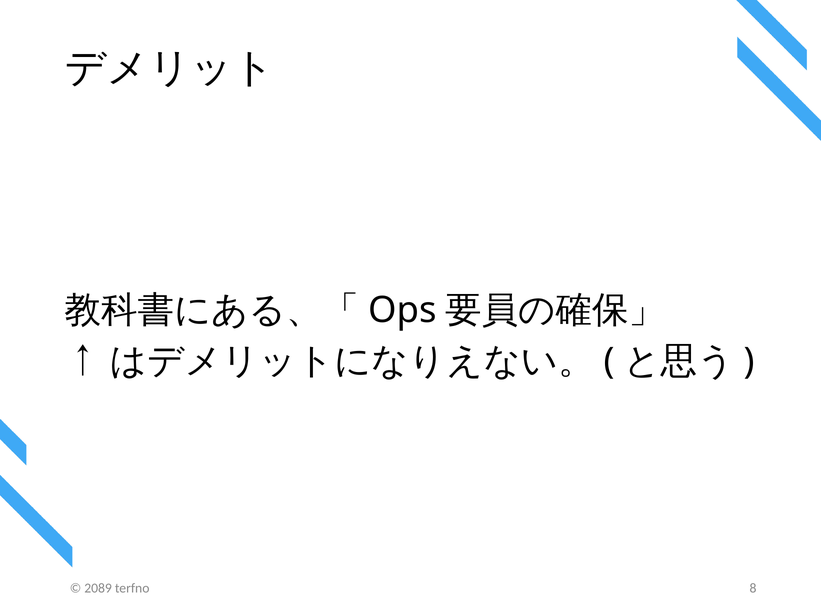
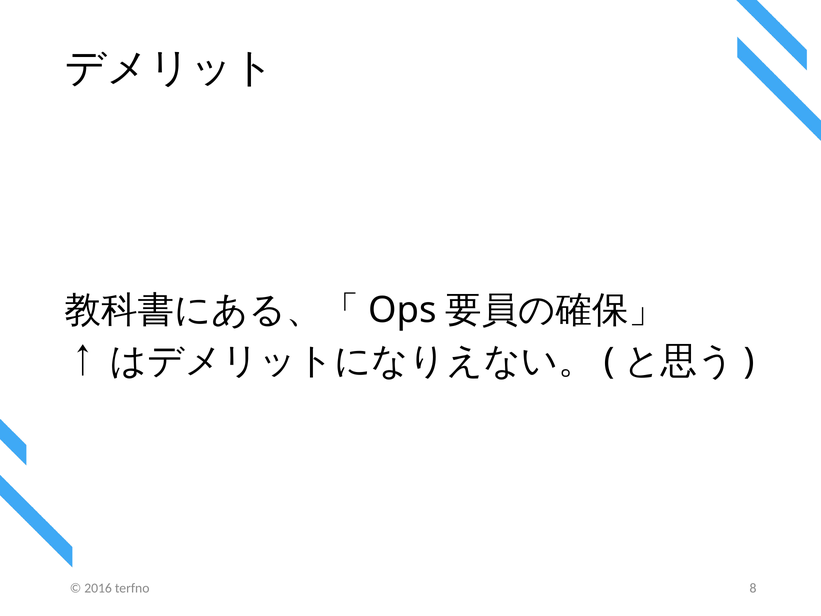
2089: 2089 -> 2016
